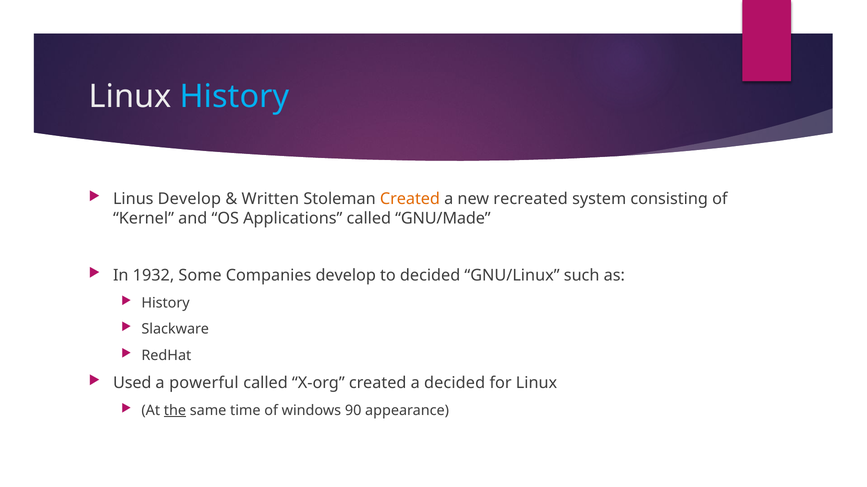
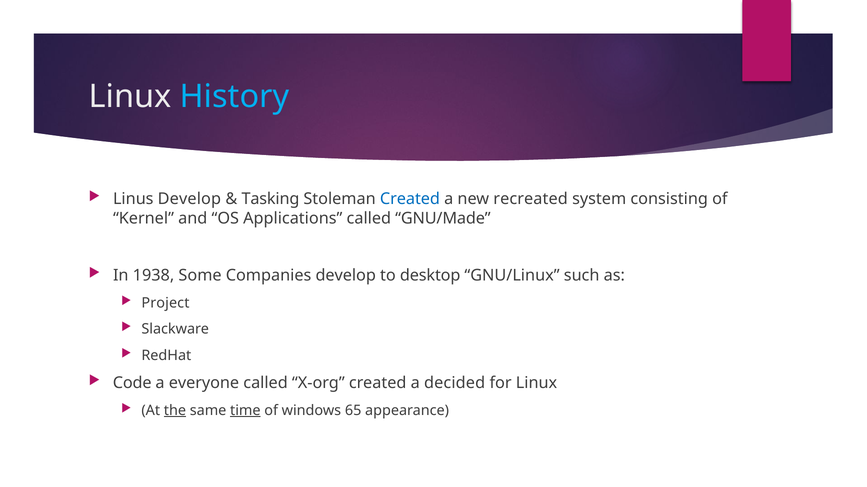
Written: Written -> Tasking
Created at (410, 199) colour: orange -> blue
1932: 1932 -> 1938
to decided: decided -> desktop
History at (166, 303): History -> Project
Used: Used -> Code
powerful: powerful -> everyone
time underline: none -> present
90: 90 -> 65
